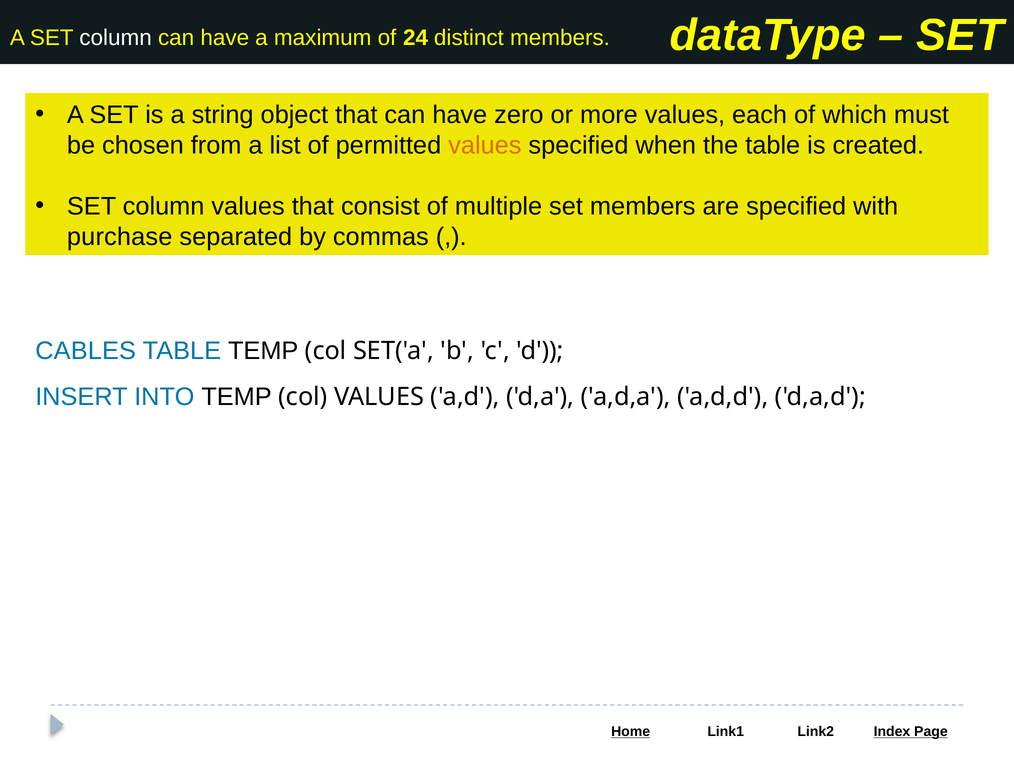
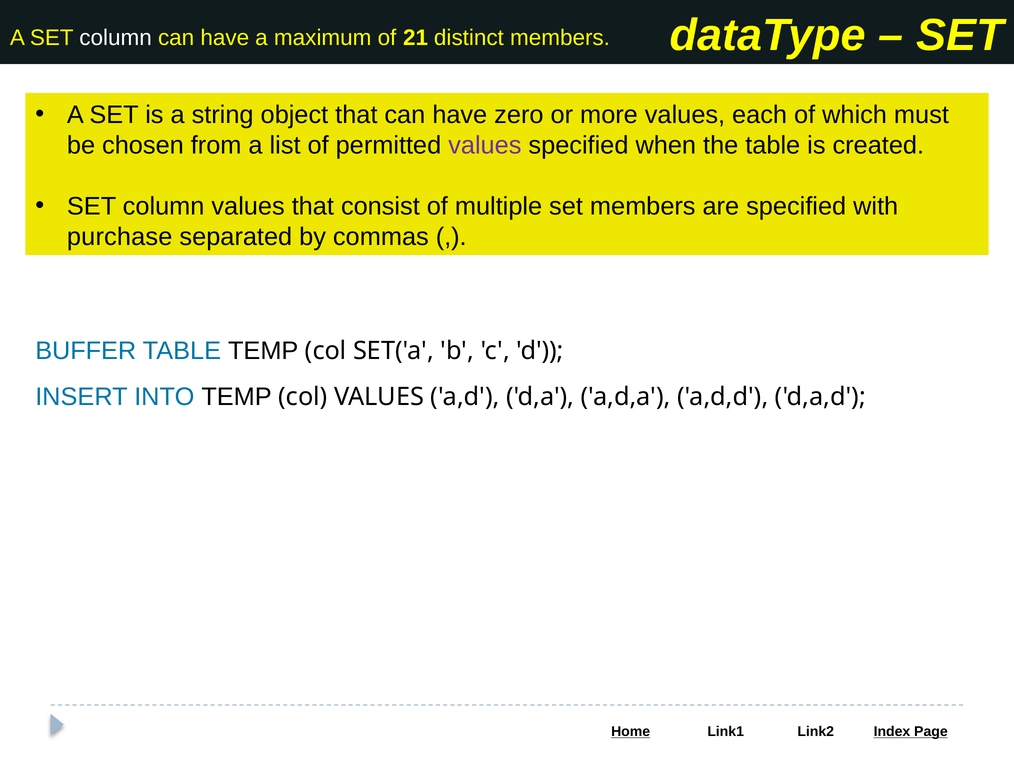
24: 24 -> 21
values at (485, 145) colour: orange -> purple
CABLES: CABLES -> BUFFER
